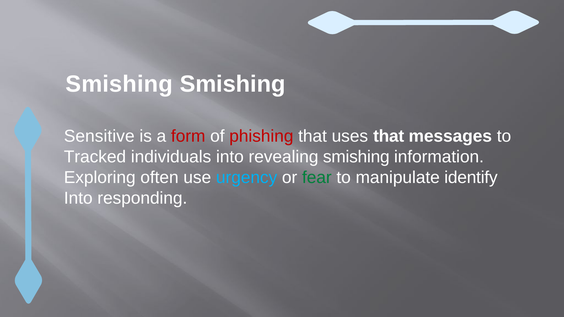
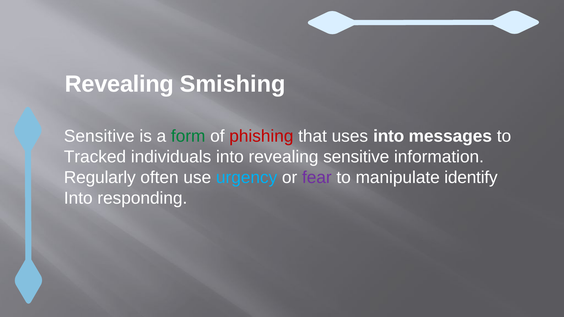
Smishing at (119, 84): Smishing -> Revealing
form colour: red -> green
uses that: that -> into
revealing smishing: smishing -> sensitive
Exploring: Exploring -> Regularly
fear colour: green -> purple
